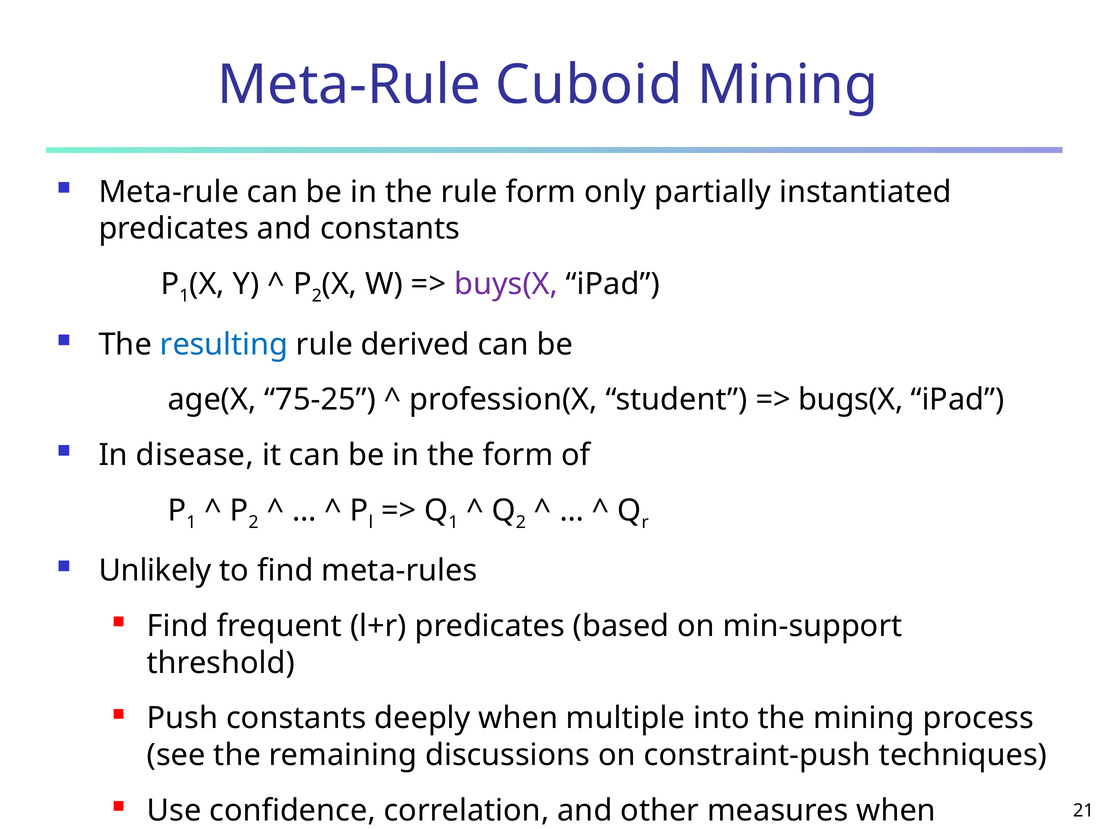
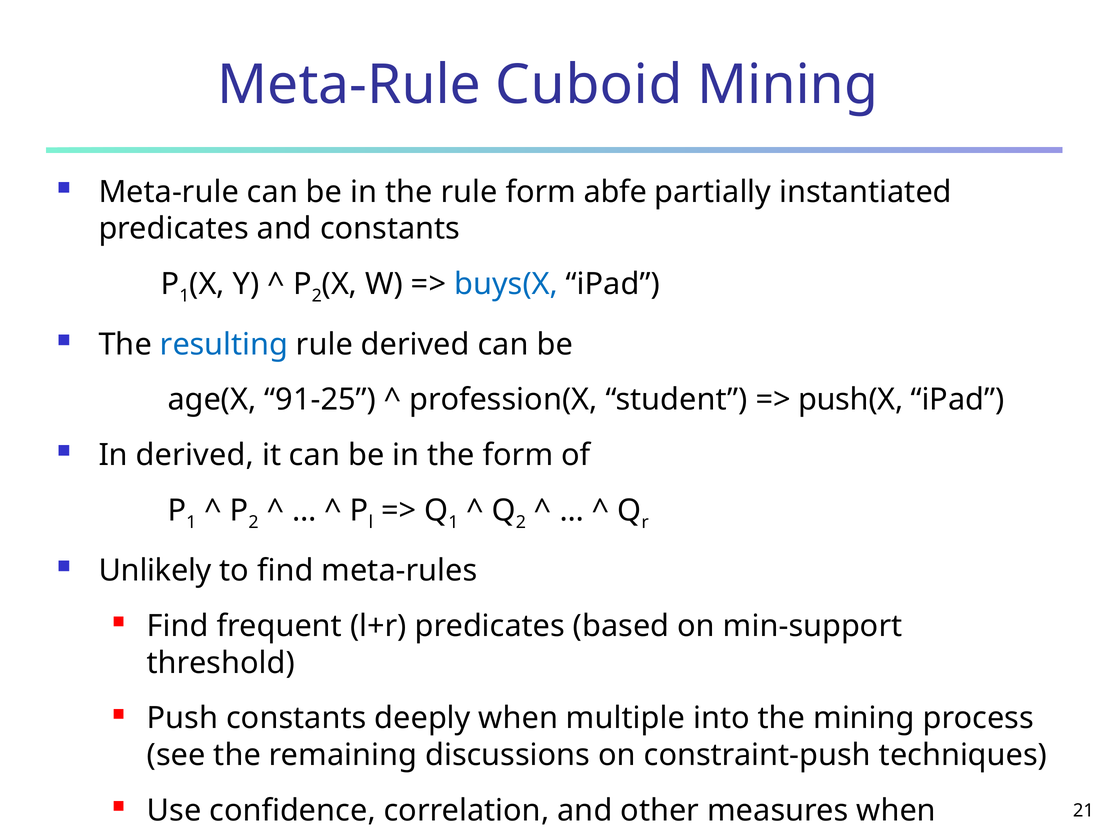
only: only -> abfe
buys(X colour: purple -> blue
75-25: 75-25 -> 91-25
bugs(X: bugs(X -> push(X
In disease: disease -> derived
